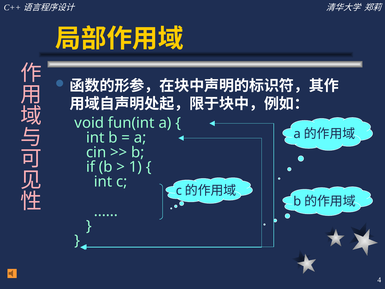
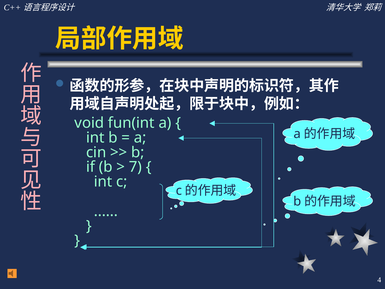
1: 1 -> 7
